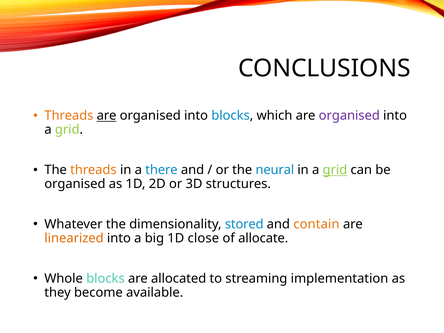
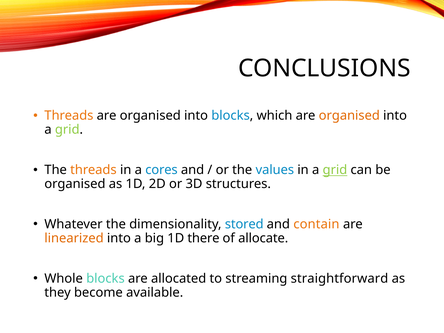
are at (107, 116) underline: present -> none
organised at (349, 116) colour: purple -> orange
there: there -> cores
neural: neural -> values
close: close -> there
implementation: implementation -> straightforward
